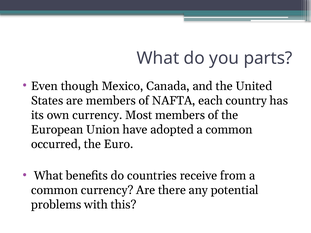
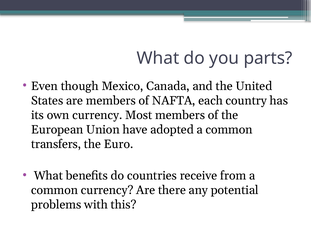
occurred: occurred -> transfers
